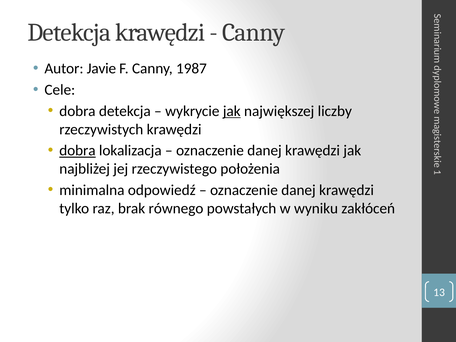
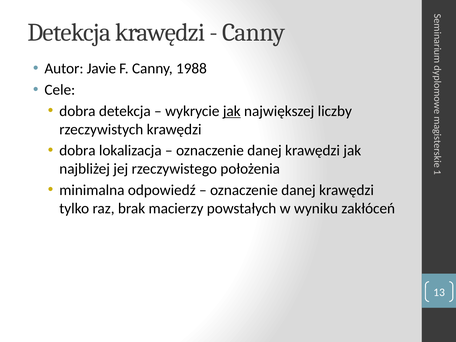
1987: 1987 -> 1988
dobra at (77, 151) underline: present -> none
równego: równego -> macierzy
